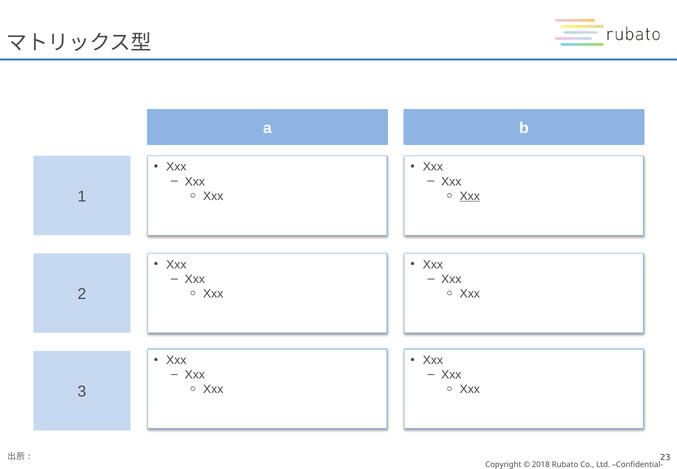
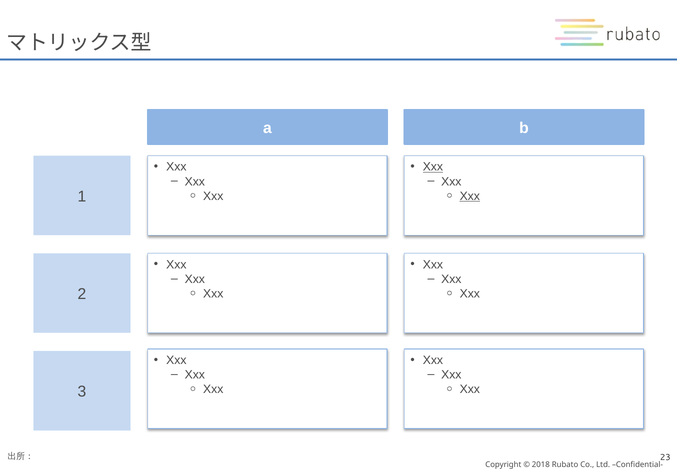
Xxx at (433, 167) underline: none -> present
